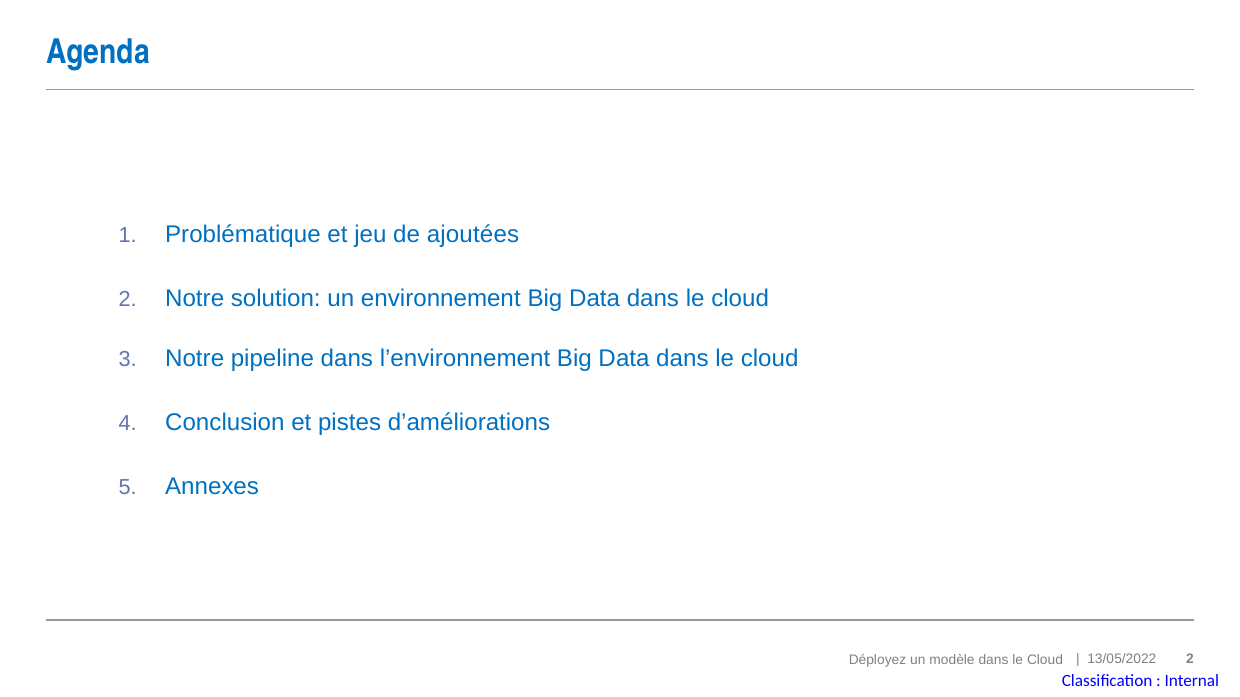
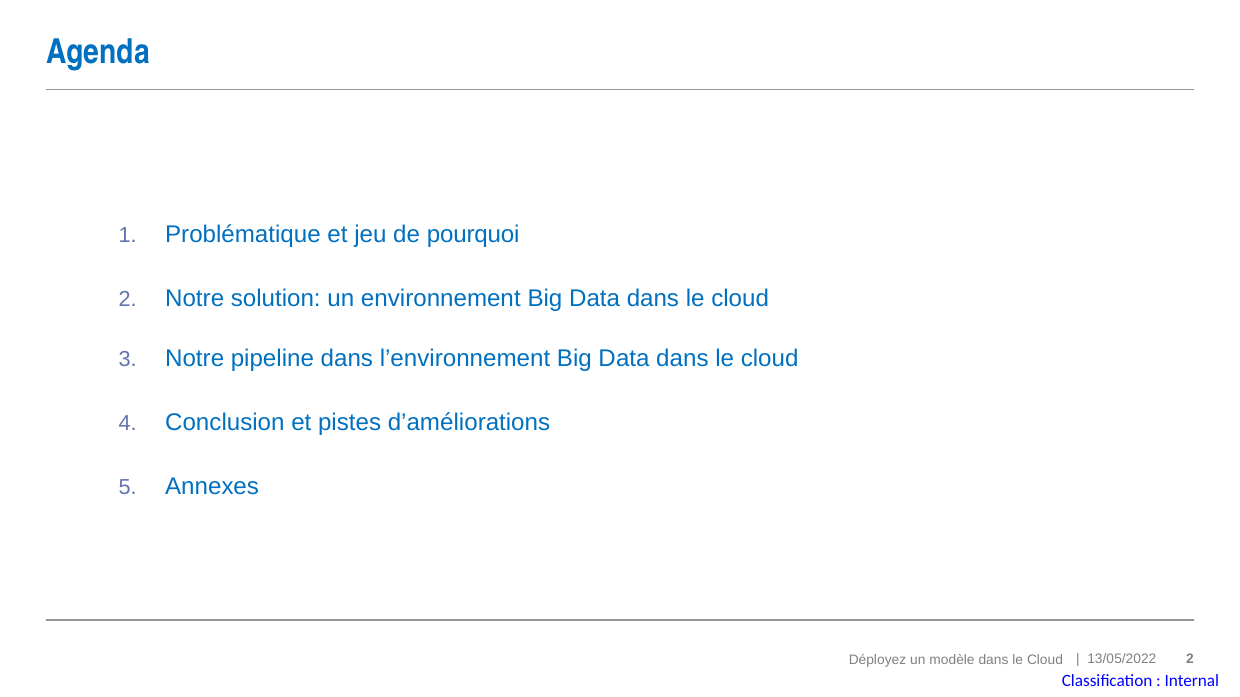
ajoutées: ajoutées -> pourquoi
